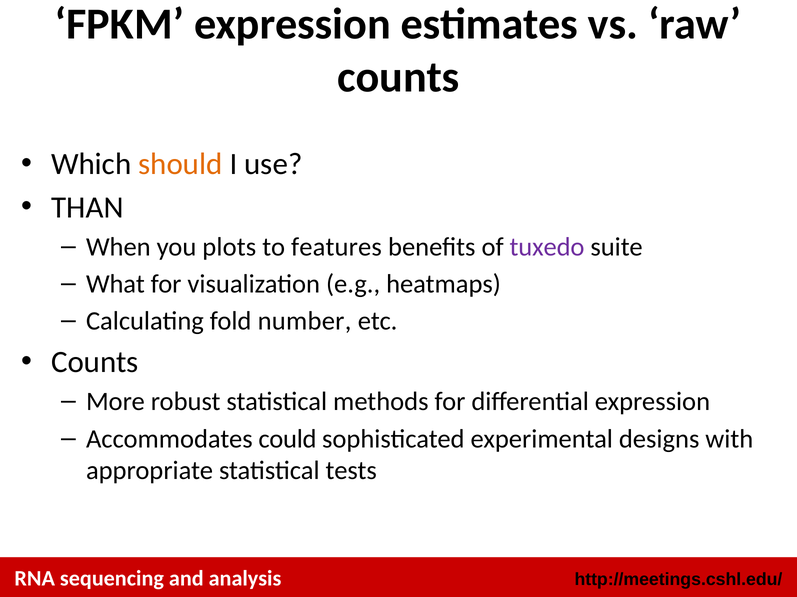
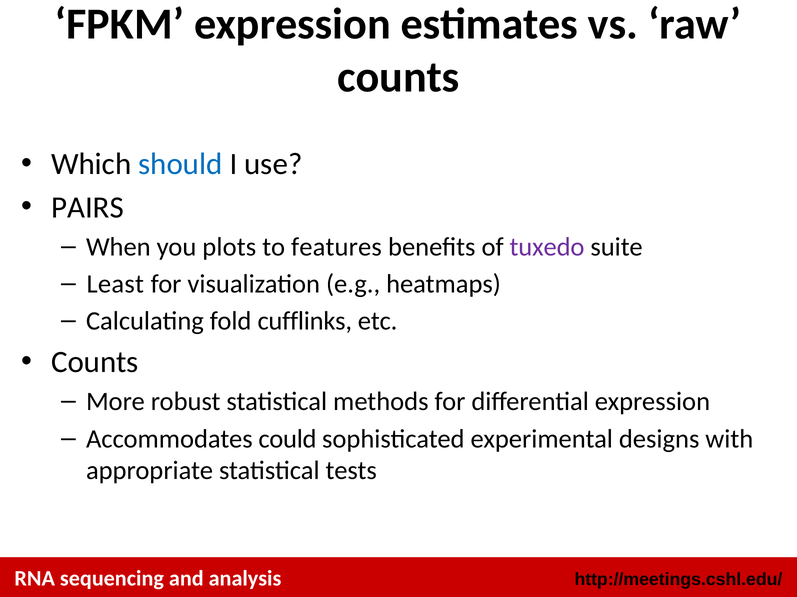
should colour: orange -> blue
THAN: THAN -> PAIRS
What: What -> Least
number: number -> cufflinks
